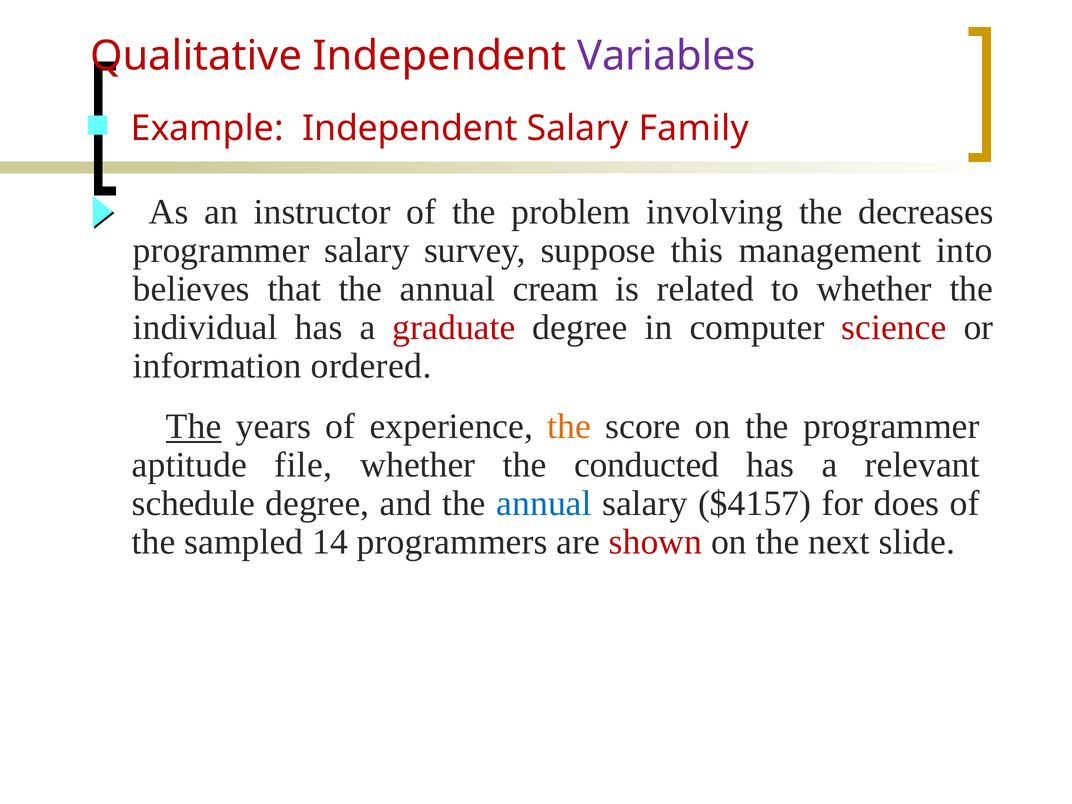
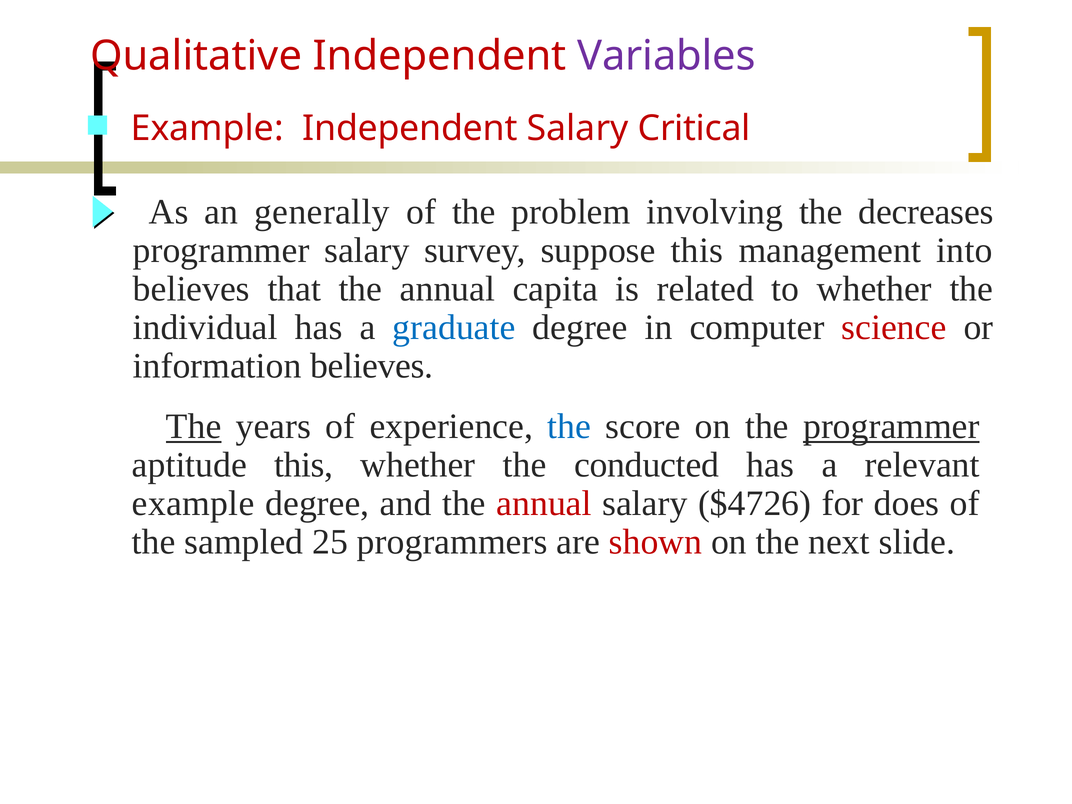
Family: Family -> Critical
instructor: instructor -> generally
cream: cream -> capita
graduate colour: red -> blue
information ordered: ordered -> believes
the at (569, 426) colour: orange -> blue
programmer at (891, 426) underline: none -> present
aptitude file: file -> this
schedule at (193, 504): schedule -> example
annual at (544, 504) colour: blue -> red
$4157: $4157 -> $4726
14: 14 -> 25
